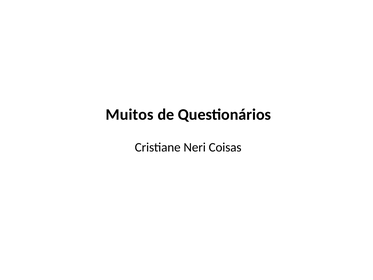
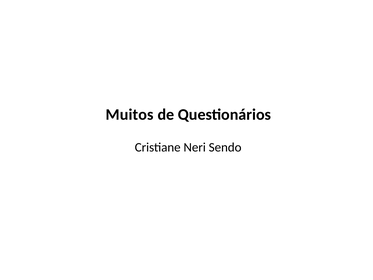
Coisas: Coisas -> Sendo
